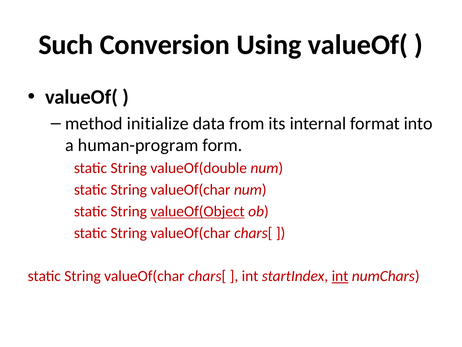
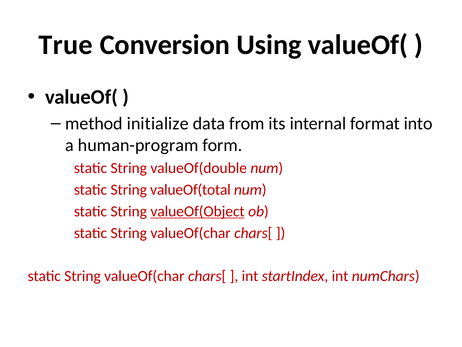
Such: Such -> True
valueOf(char at (190, 190): valueOf(char -> valueOf(total
int at (340, 276) underline: present -> none
